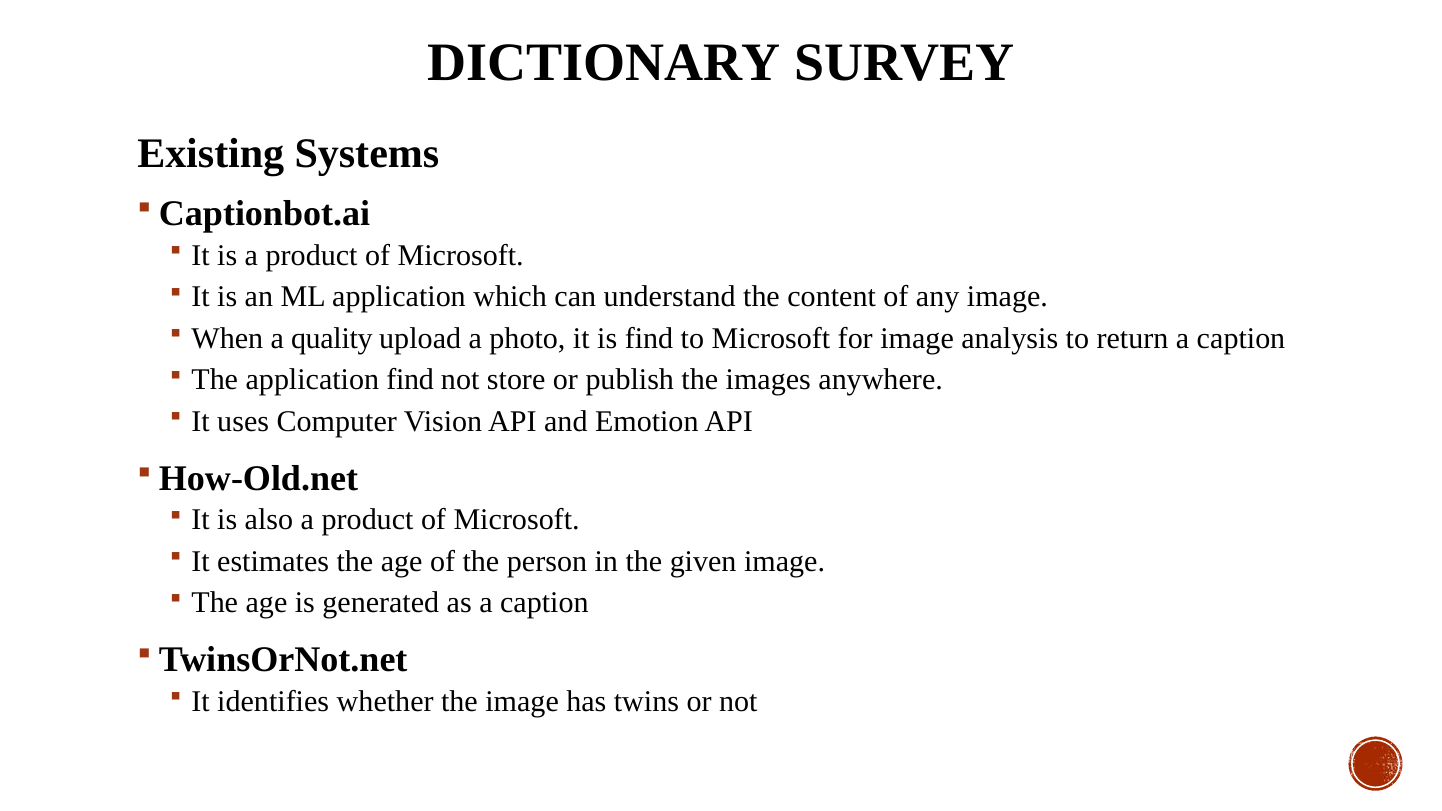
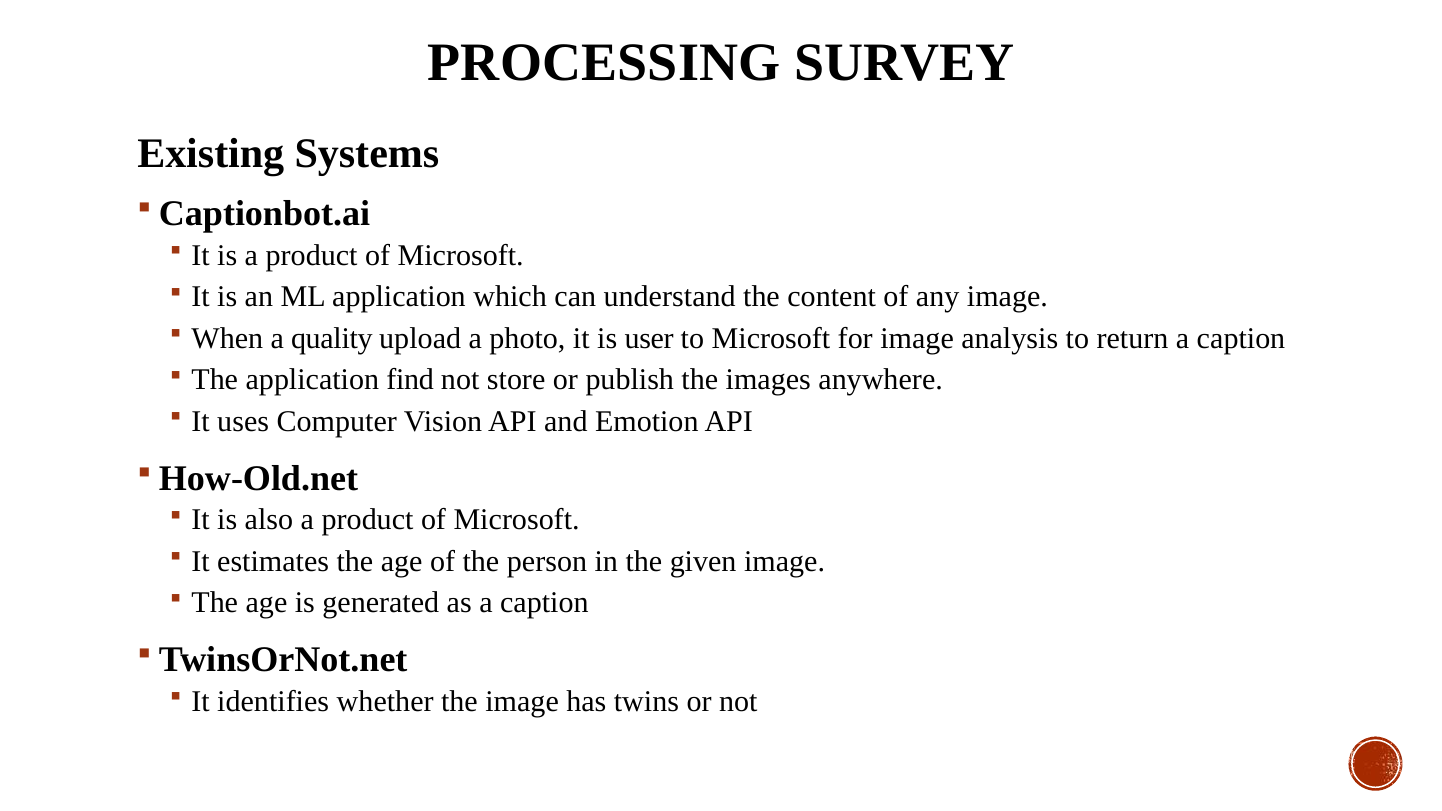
DICTIONARY: DICTIONARY -> PROCESSING
is find: find -> user
